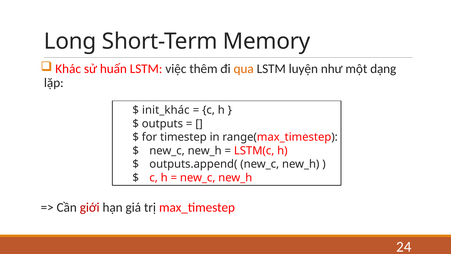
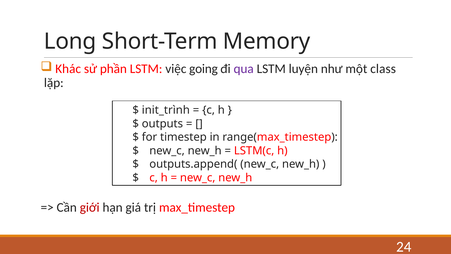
huấn: huấn -> phần
thêm: thêm -> going
qua colour: orange -> purple
dạng: dạng -> class
init_khác: init_khác -> init_trình
